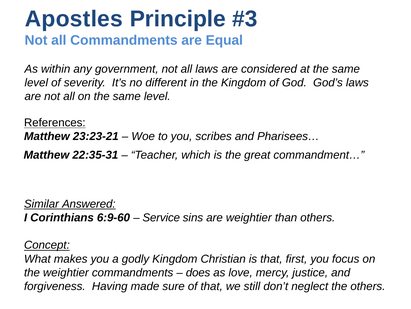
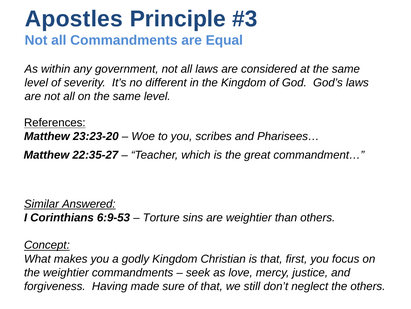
23:23-21: 23:23-21 -> 23:23-20
22:35-31: 22:35-31 -> 22:35-27
6:9-60: 6:9-60 -> 6:9-53
Service: Service -> Torture
does: does -> seek
